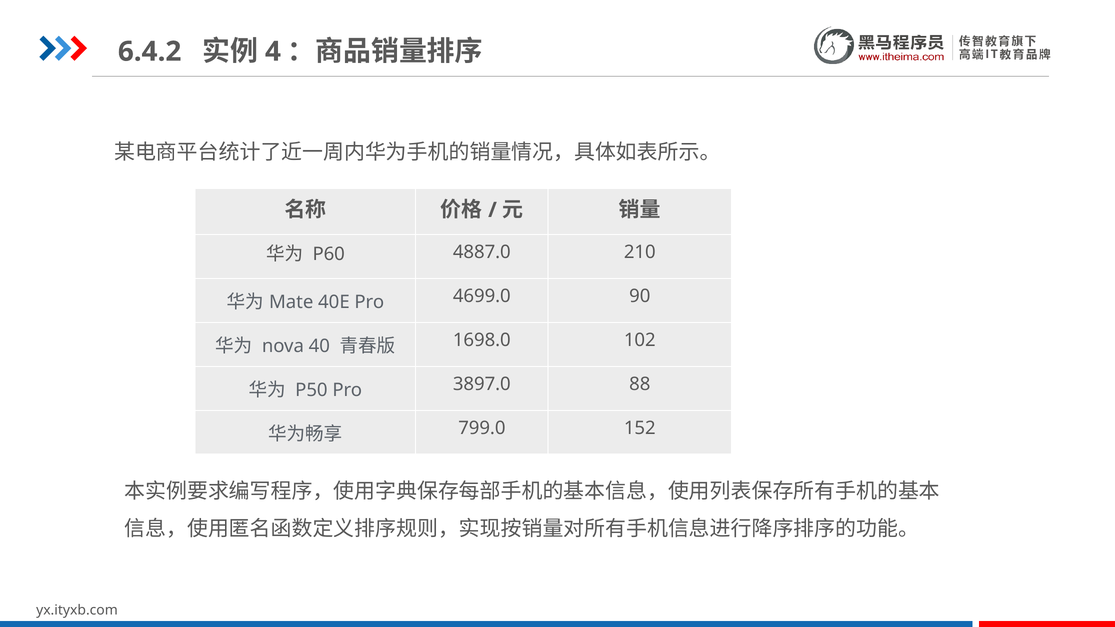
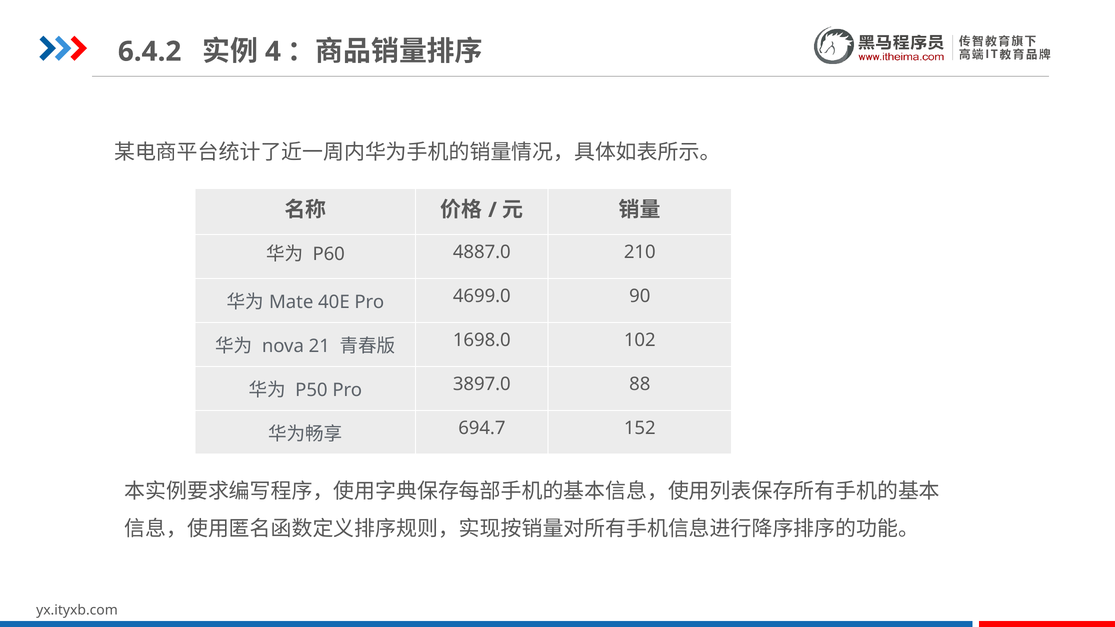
40: 40 -> 21
799.0: 799.0 -> 694.7
